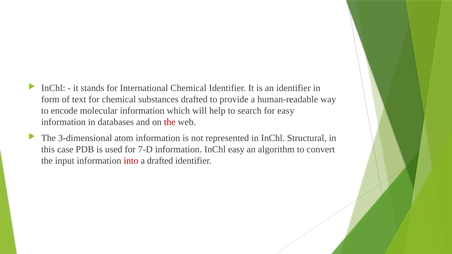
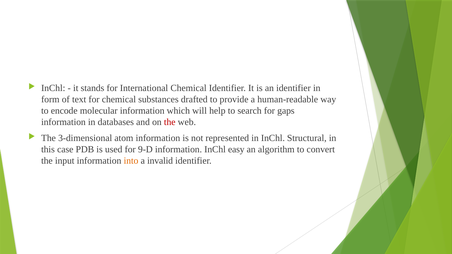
for easy: easy -> gaps
7-D: 7-D -> 9-D
into colour: red -> orange
a drafted: drafted -> invalid
